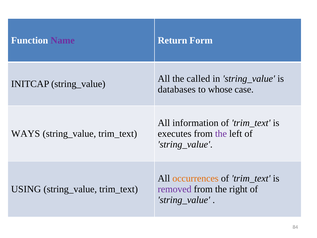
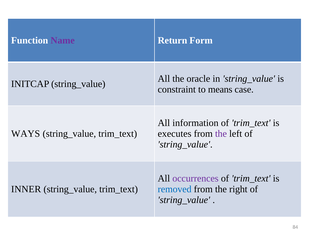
called: called -> oracle
databases: databases -> constraint
whose: whose -> means
occurrences colour: orange -> purple
USING: USING -> INNER
removed colour: purple -> blue
